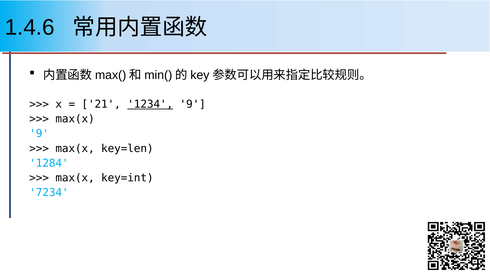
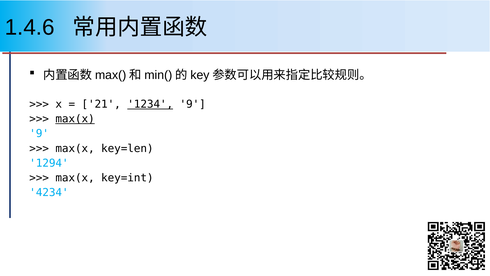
max(x at (75, 119) underline: none -> present
1284: 1284 -> 1294
7234: 7234 -> 4234
